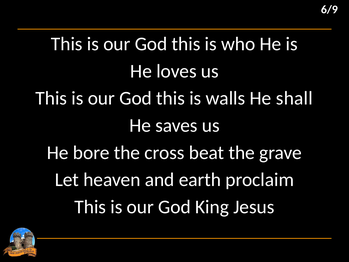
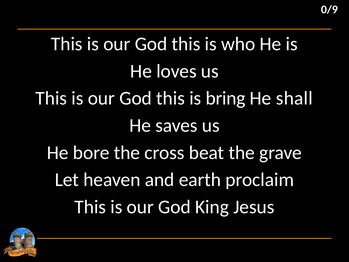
6/9: 6/9 -> 0/9
walls: walls -> bring
